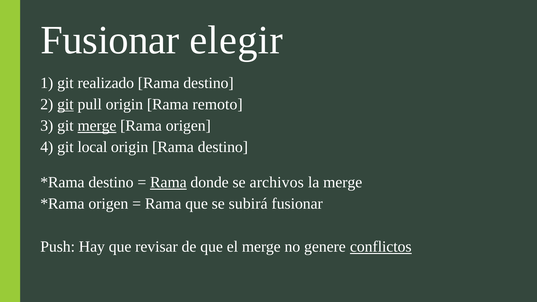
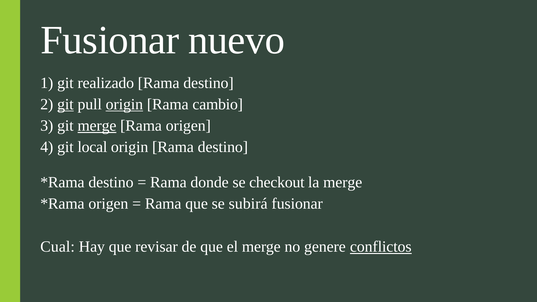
elegir: elegir -> nuevo
origin at (124, 104) underline: none -> present
remoto: remoto -> cambio
Rama at (168, 182) underline: present -> none
archivos: archivos -> checkout
Push: Push -> Cual
